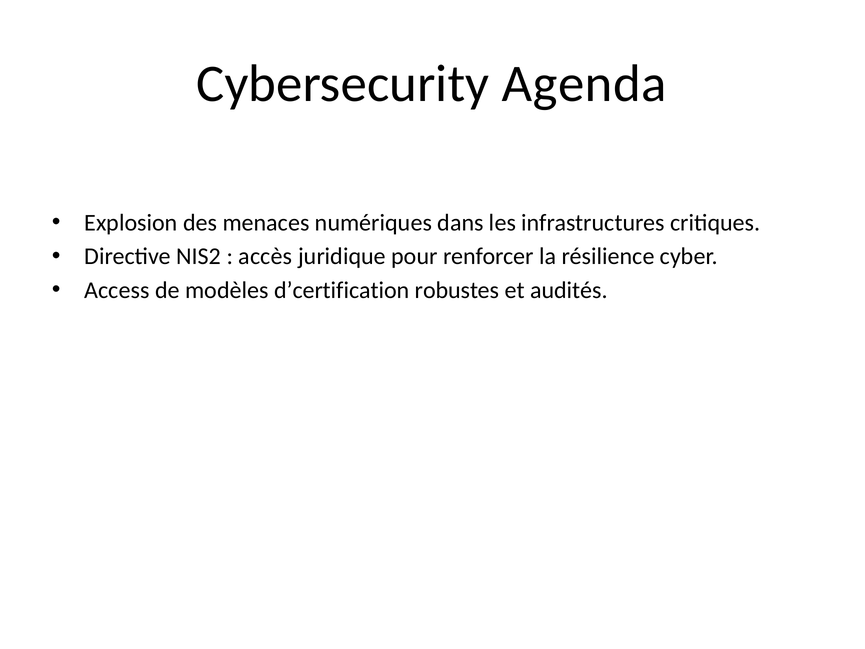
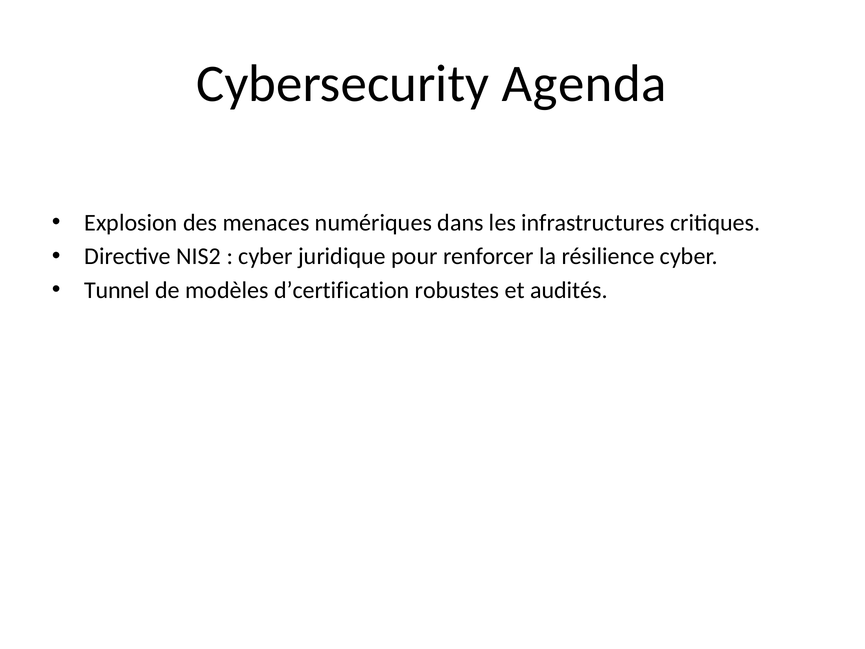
accès at (265, 256): accès -> cyber
Access: Access -> Tunnel
